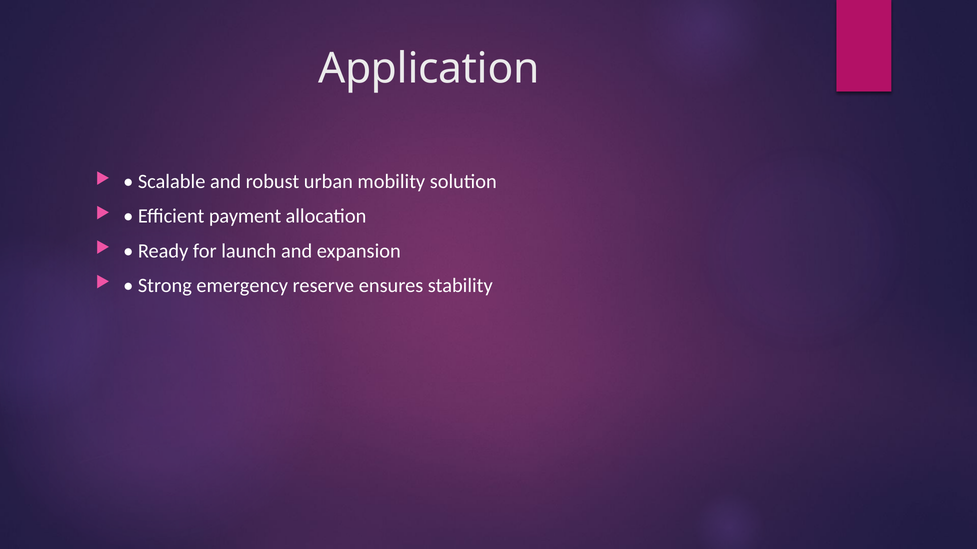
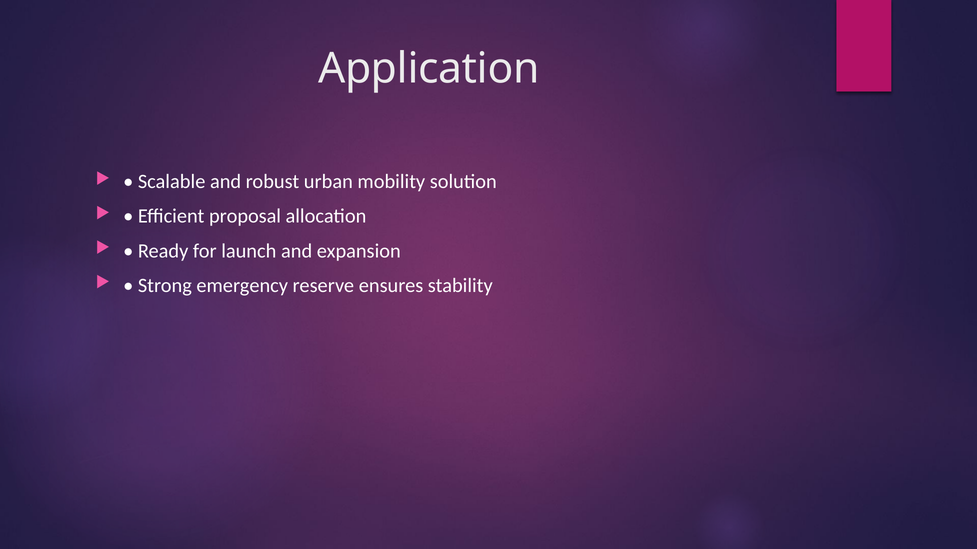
payment: payment -> proposal
